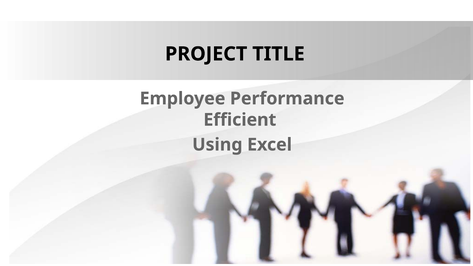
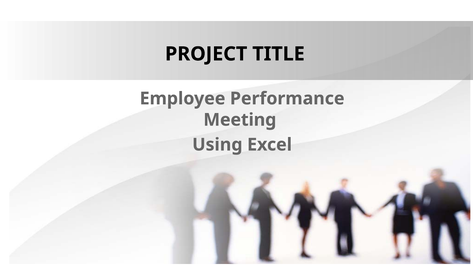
Efficient: Efficient -> Meeting
